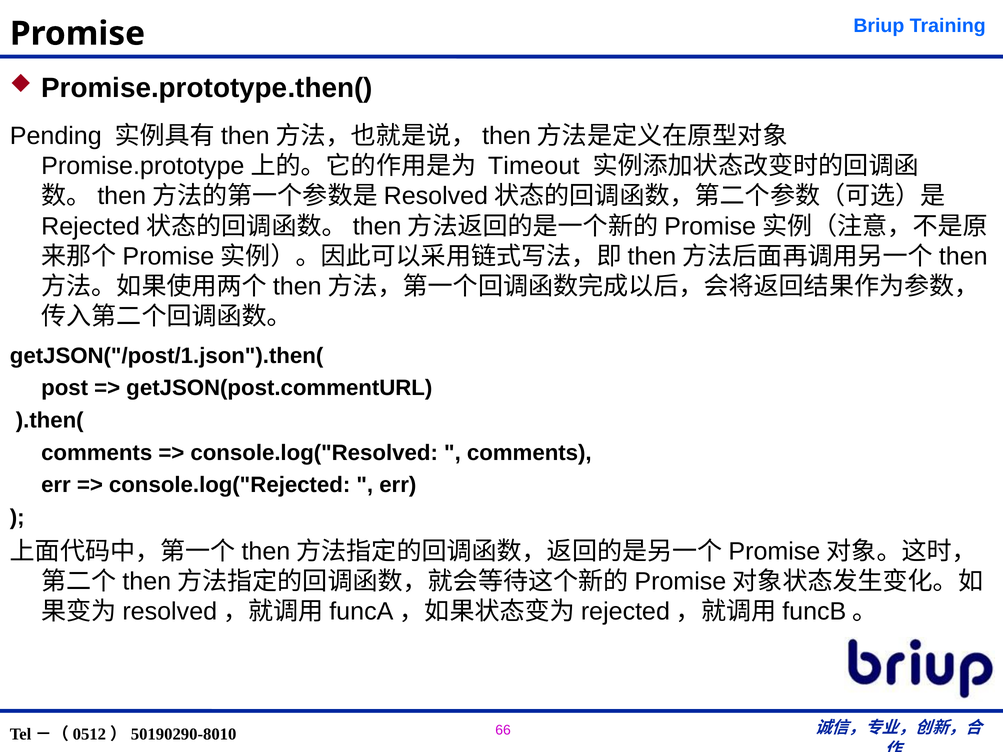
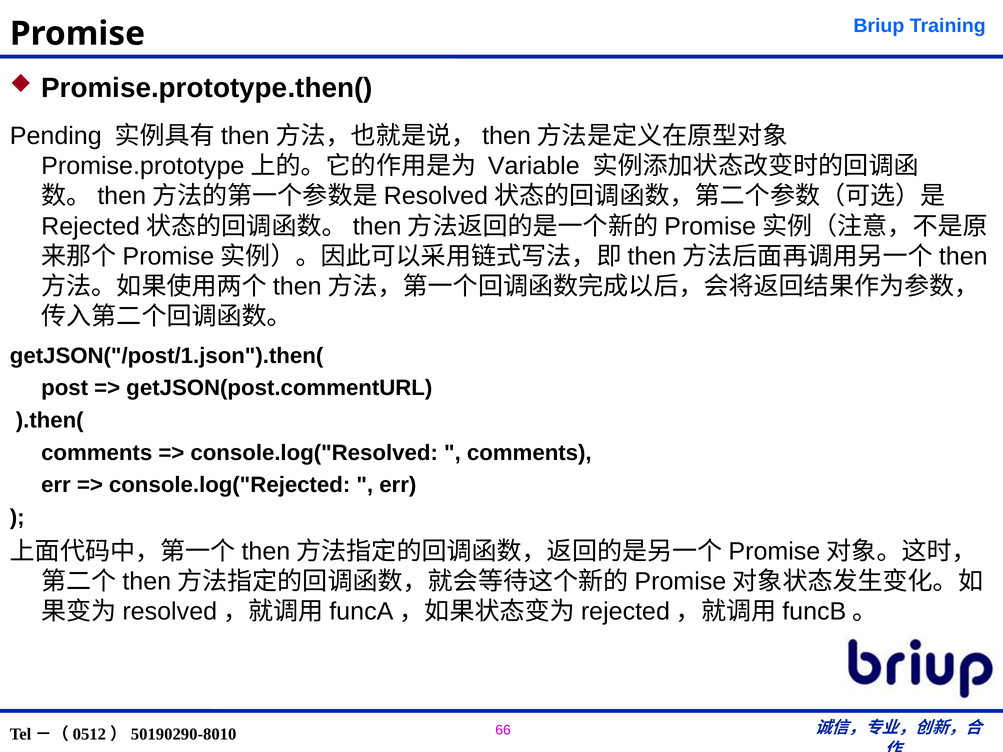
Timeout: Timeout -> Variable
